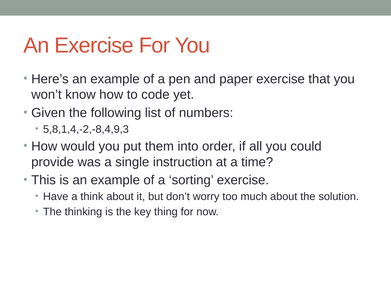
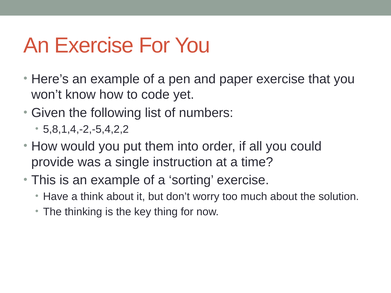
5,8,1,4,-2,-8,4,9,3: 5,8,1,4,-2,-8,4,9,3 -> 5,8,1,4,-2,-5,4,2,2
